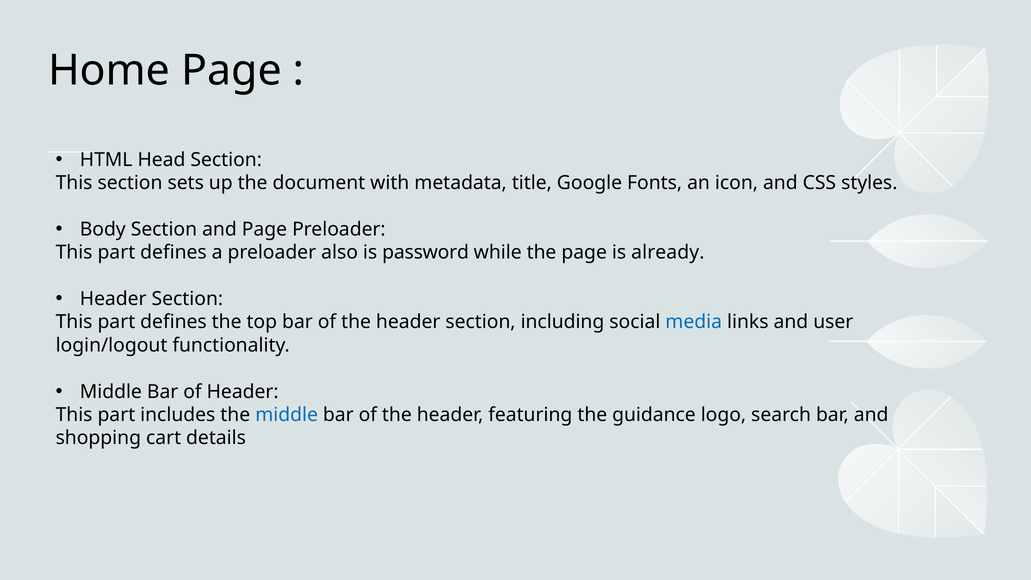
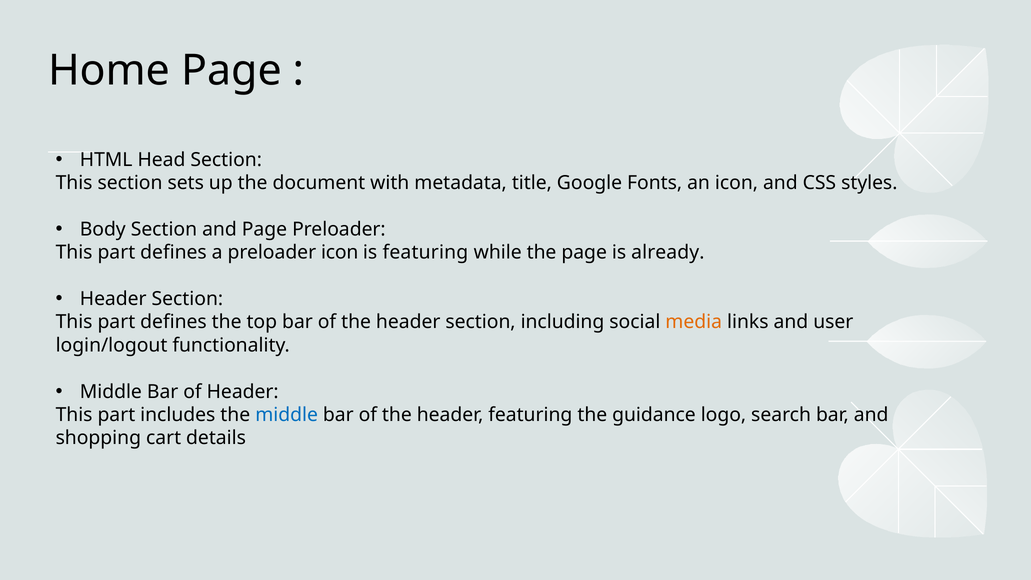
preloader also: also -> icon
is password: password -> featuring
media colour: blue -> orange
